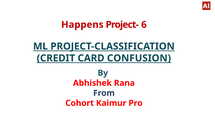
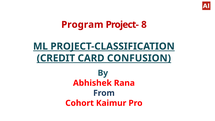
Happens: Happens -> Program
6: 6 -> 8
